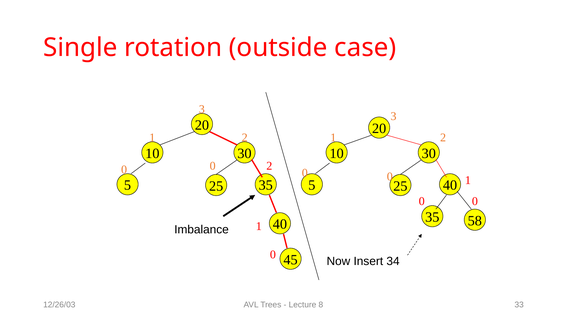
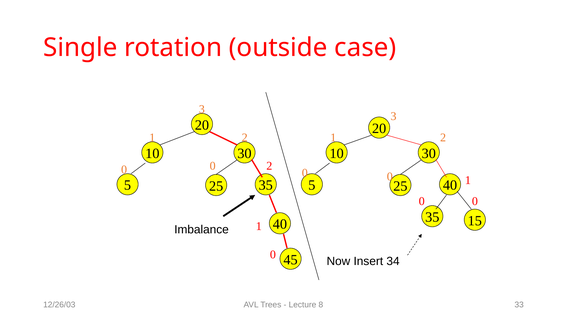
58: 58 -> 15
